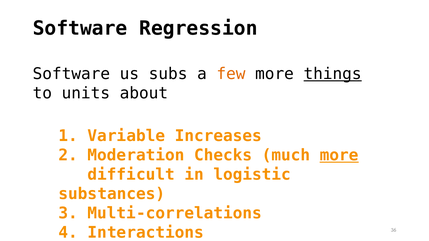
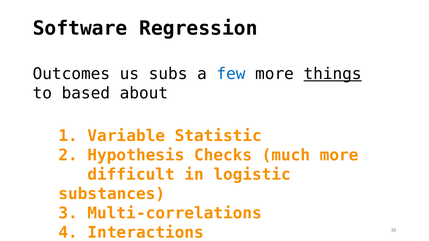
Software at (71, 74): Software -> Outcomes
few colour: orange -> blue
units: units -> based
Increases: Increases -> Statistic
Moderation: Moderation -> Hypothesis
more at (339, 156) underline: present -> none
